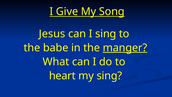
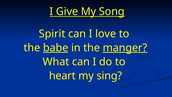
Jesus: Jesus -> Spirit
I sing: sing -> love
babe underline: none -> present
